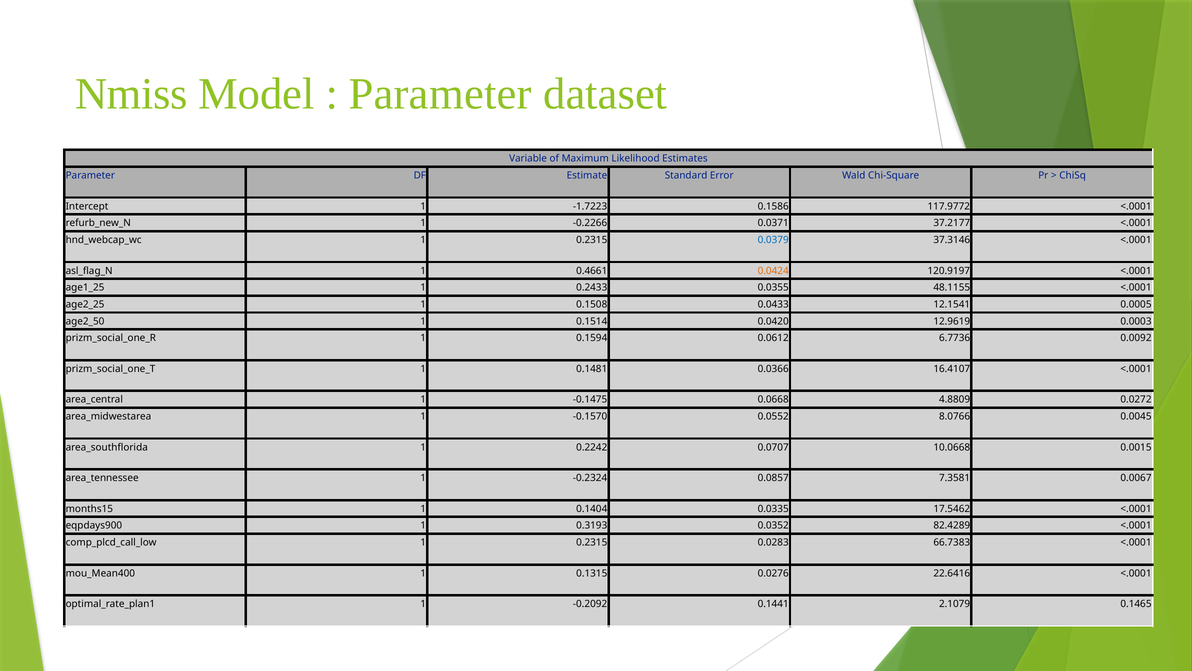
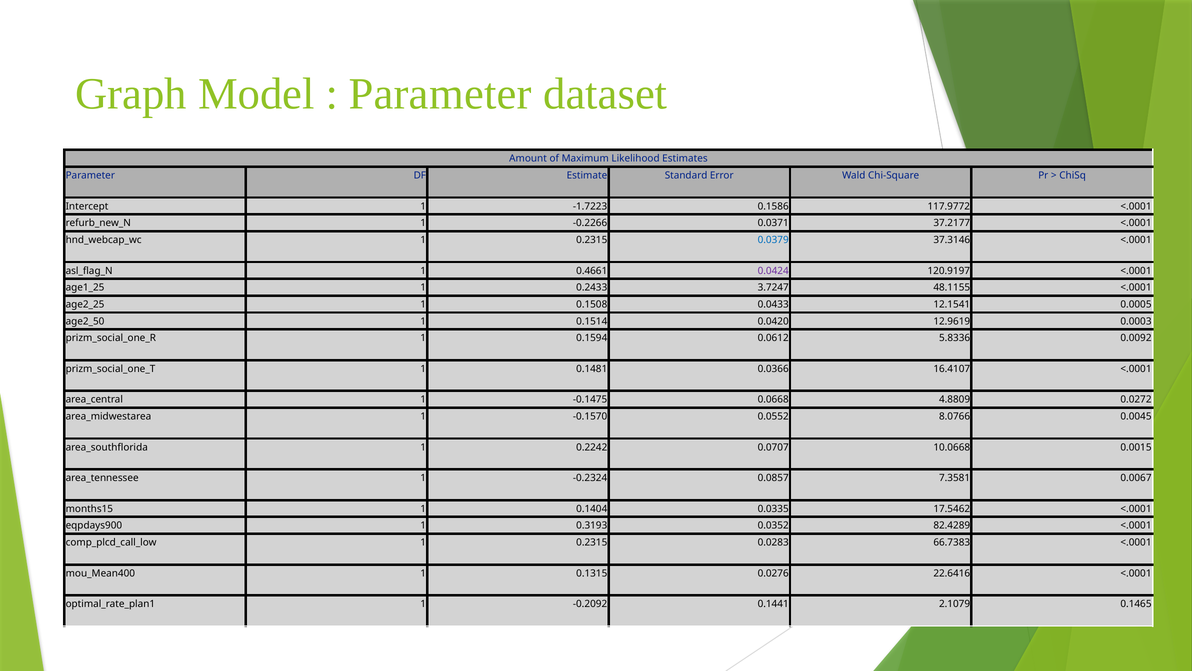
Nmiss: Nmiss -> Graph
Variable: Variable -> Amount
0.0424 colour: orange -> purple
0.0355: 0.0355 -> 3.7247
6.7736: 6.7736 -> 5.8336
